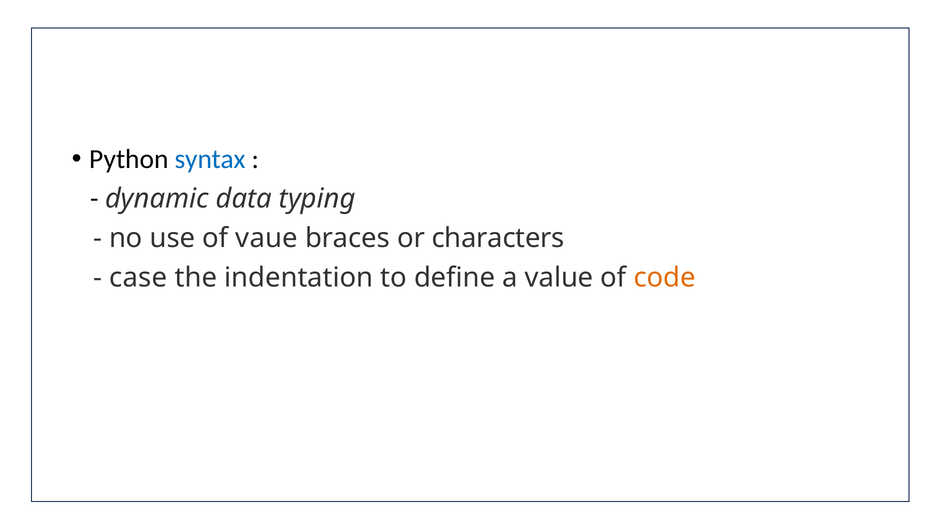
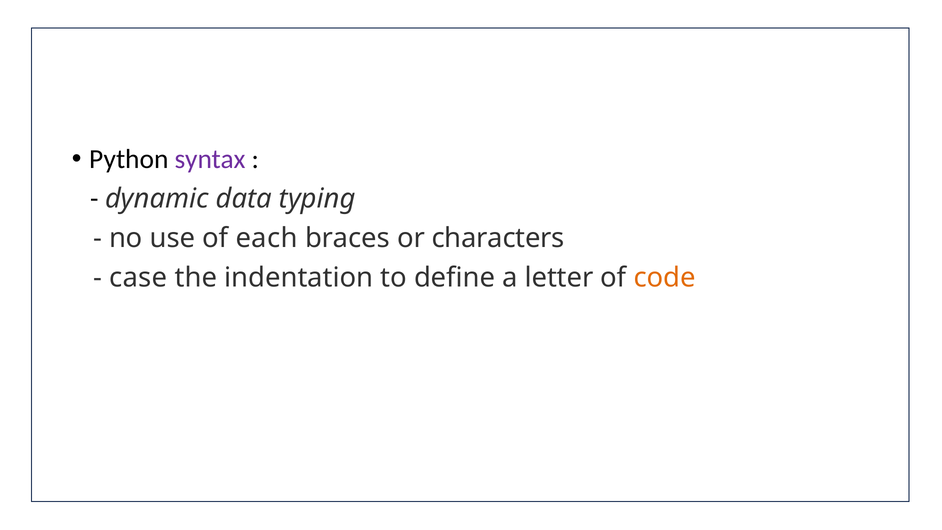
syntax colour: blue -> purple
vaue: vaue -> each
value: value -> letter
